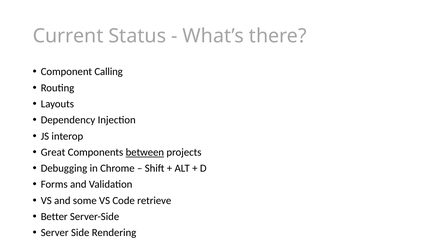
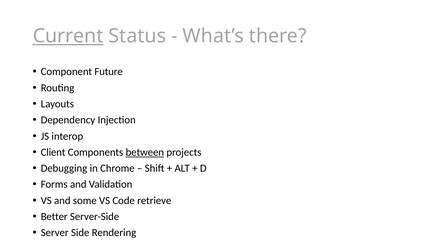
Current underline: none -> present
Calling: Calling -> Future
Great: Great -> Client
